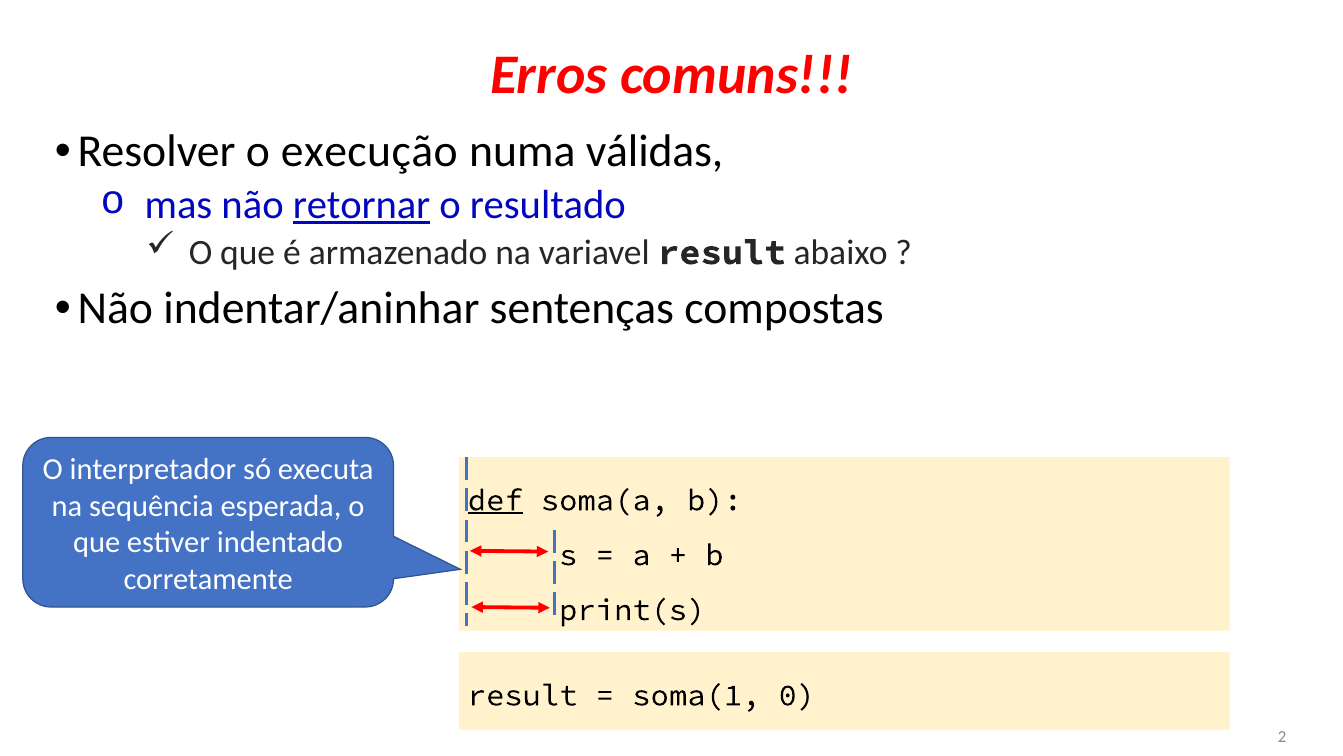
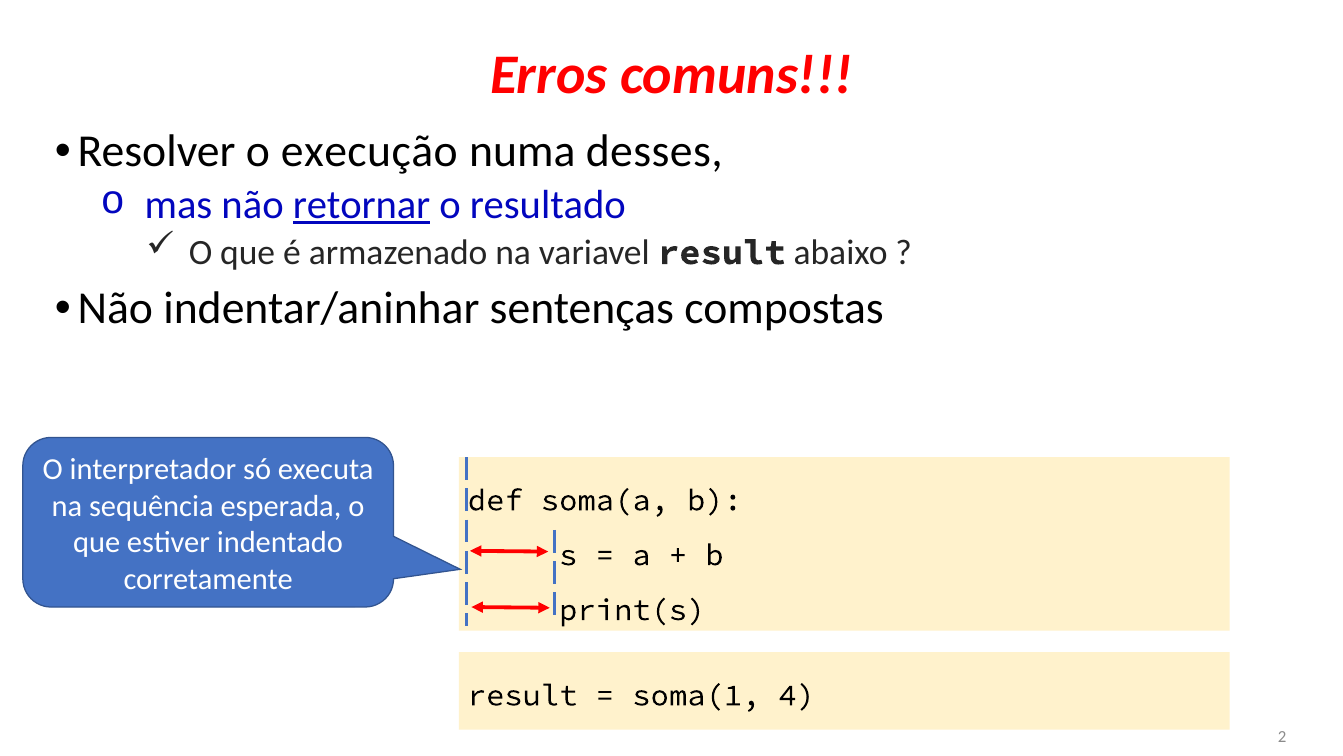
válidas: válidas -> desses
def underline: present -> none
0: 0 -> 4
